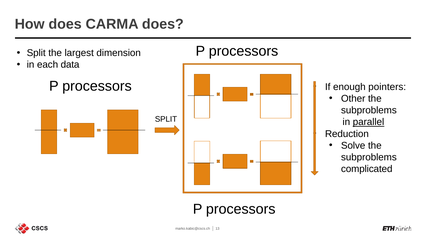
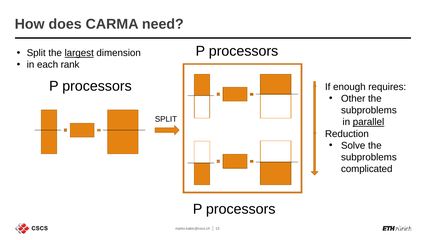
CARMA does: does -> need
largest underline: none -> present
data: data -> rank
pointers: pointers -> requires
